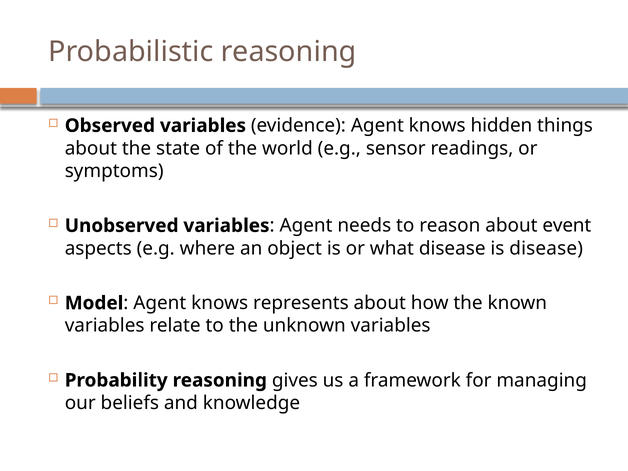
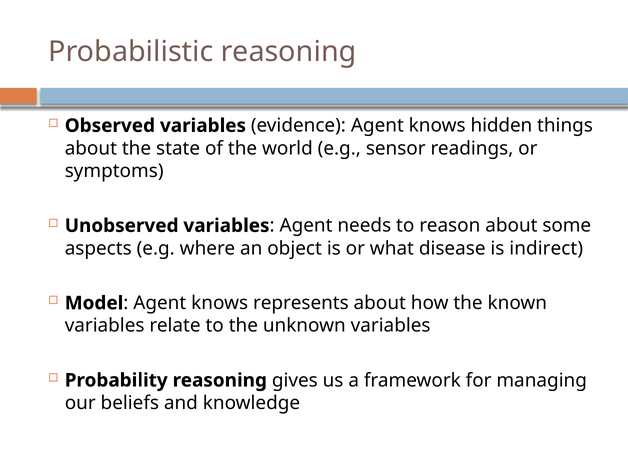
event: event -> some
is disease: disease -> indirect
